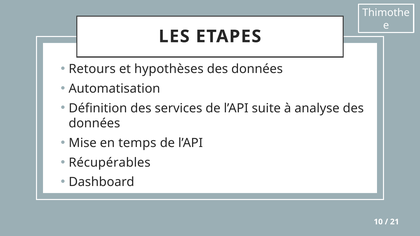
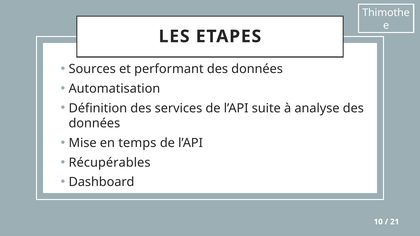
Retours: Retours -> Sources
hypothèses: hypothèses -> performant
